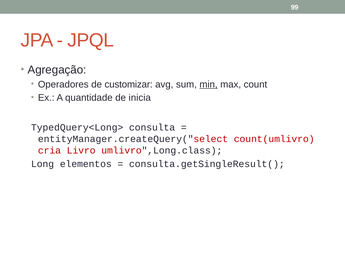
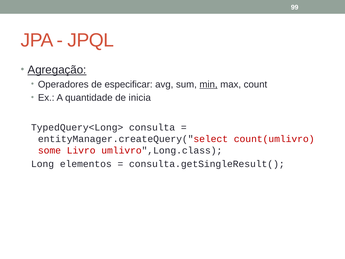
Agregação underline: none -> present
customizar: customizar -> especificar
cria: cria -> some
